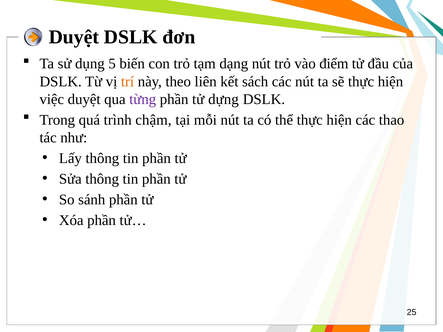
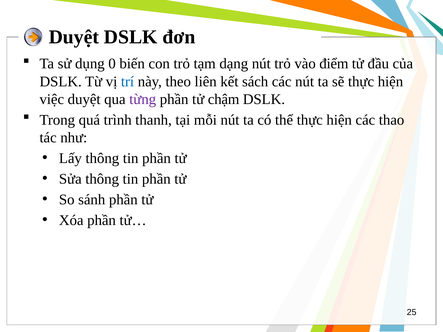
5: 5 -> 0
trí colour: orange -> blue
dựng: dựng -> chậm
chậm: chậm -> thanh
